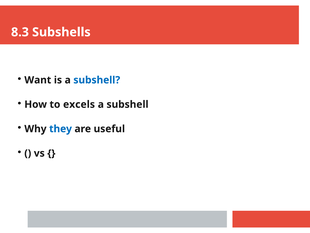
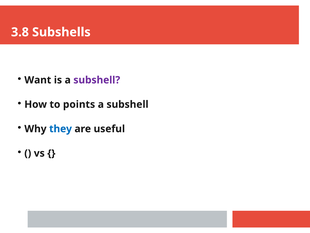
8.3: 8.3 -> 3.8
subshell at (97, 80) colour: blue -> purple
excels: excels -> points
